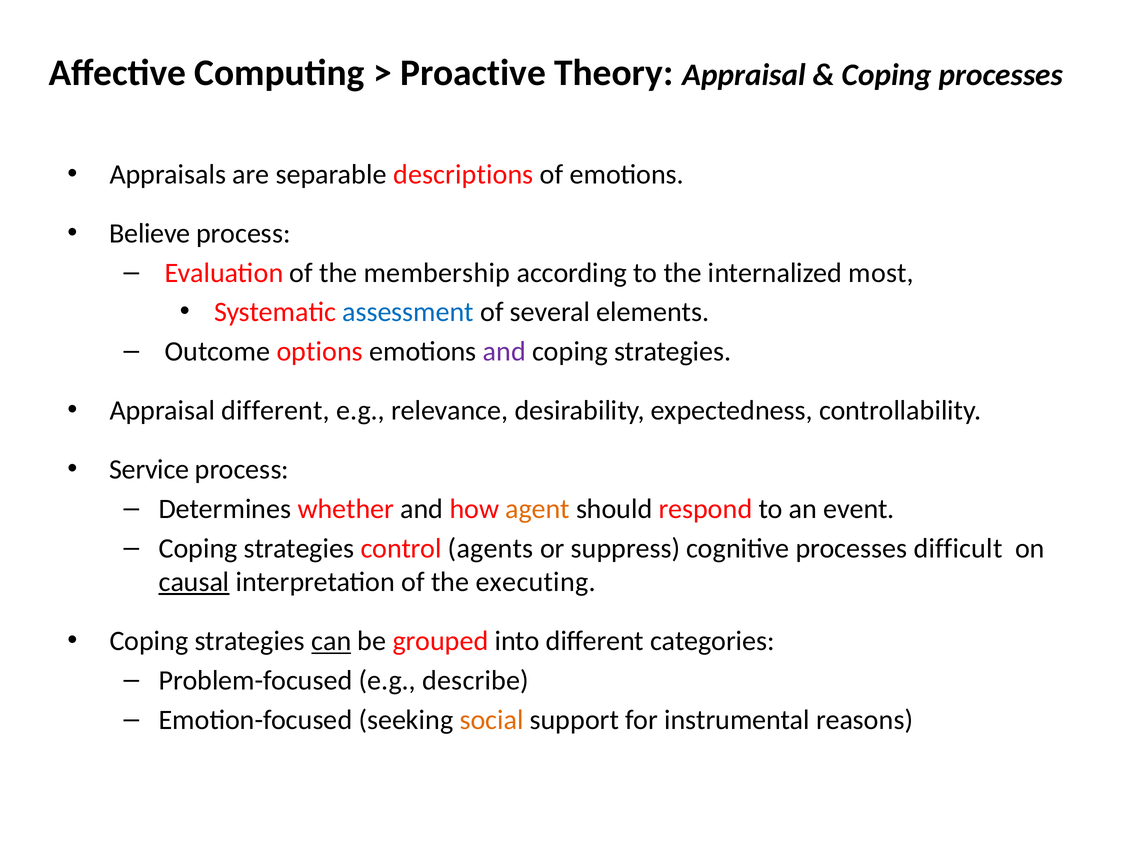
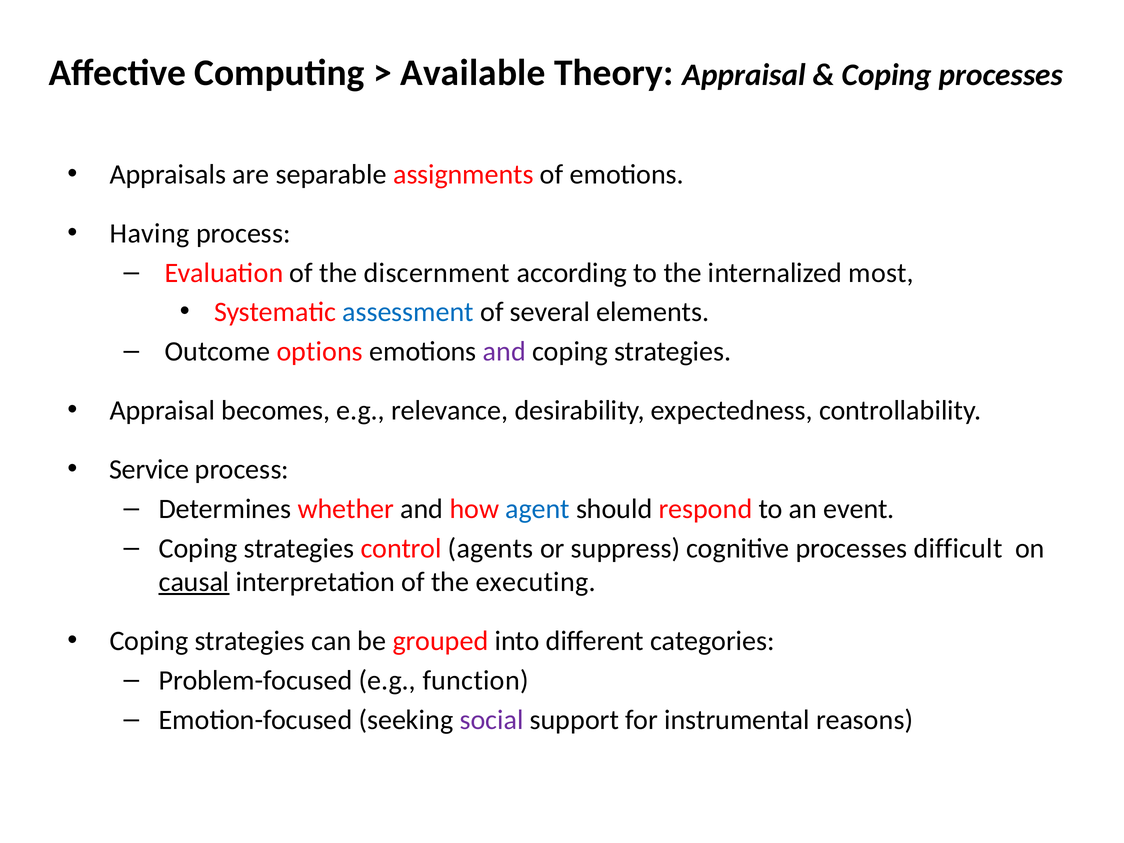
Proactive: Proactive -> Available
descriptions: descriptions -> assignments
Believe: Believe -> Having
membership: membership -> discernment
Appraisal different: different -> becomes
agent colour: orange -> blue
can underline: present -> none
describe: describe -> function
social colour: orange -> purple
